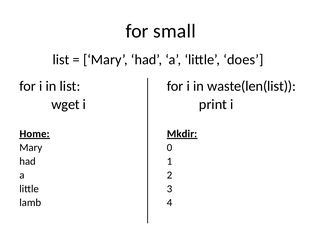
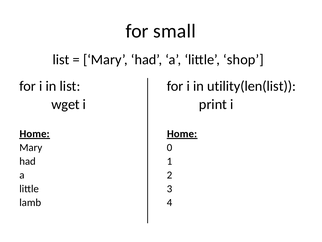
does: does -> shop
waste(len(list: waste(len(list -> utility(len(list
Mkdir at (182, 134): Mkdir -> Home
